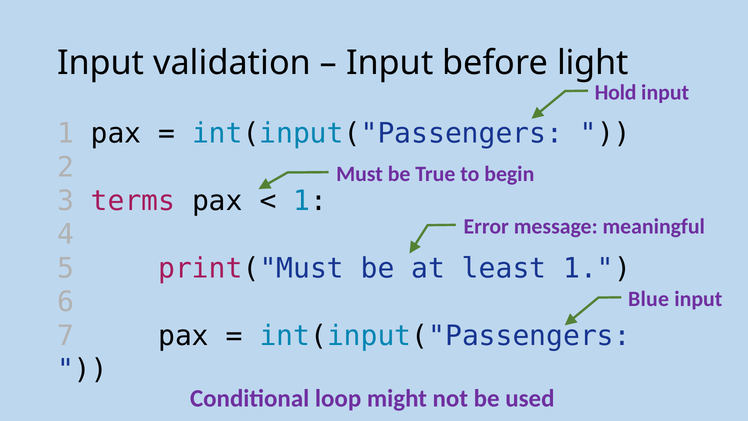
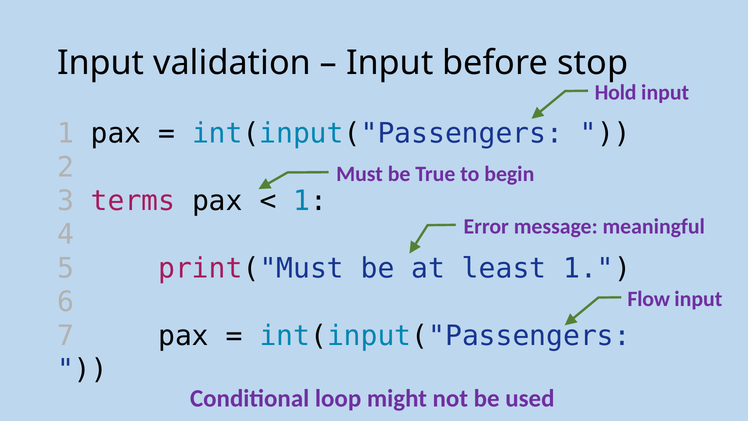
light: light -> stop
Blue: Blue -> Flow
